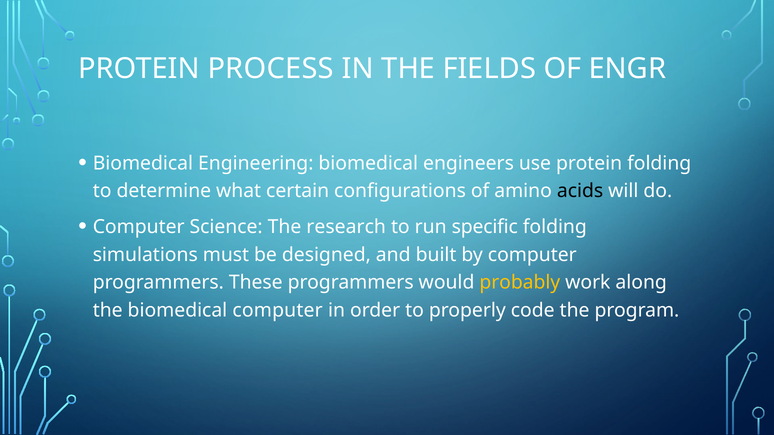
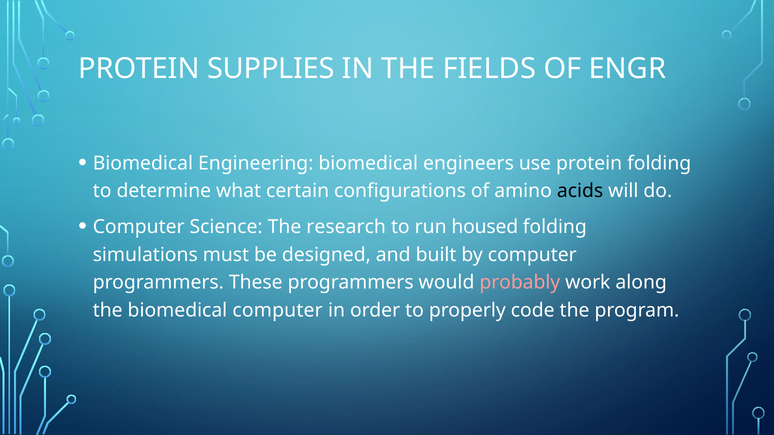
PROCESS: PROCESS -> SUPPLIES
specific: specific -> housed
probably colour: yellow -> pink
